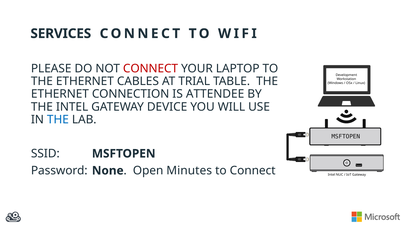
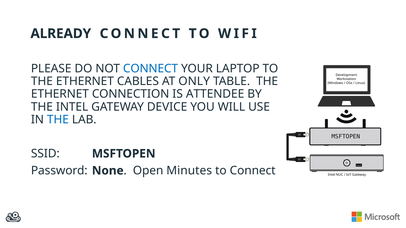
SERVICES: SERVICES -> ALREADY
CONNECT at (151, 69) colour: red -> blue
TRIAL: TRIAL -> ONLY
